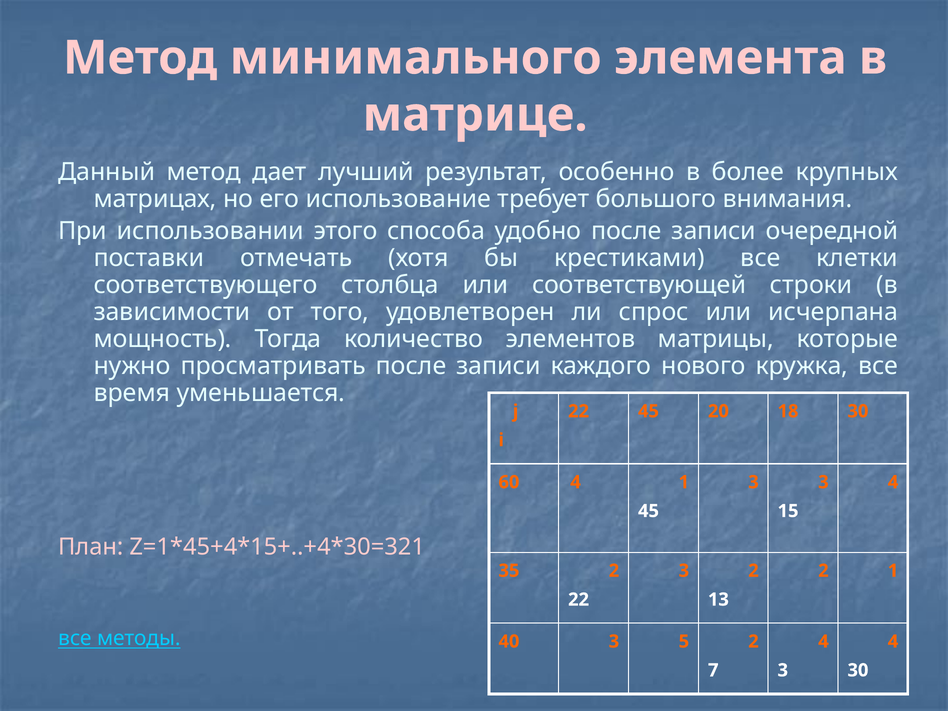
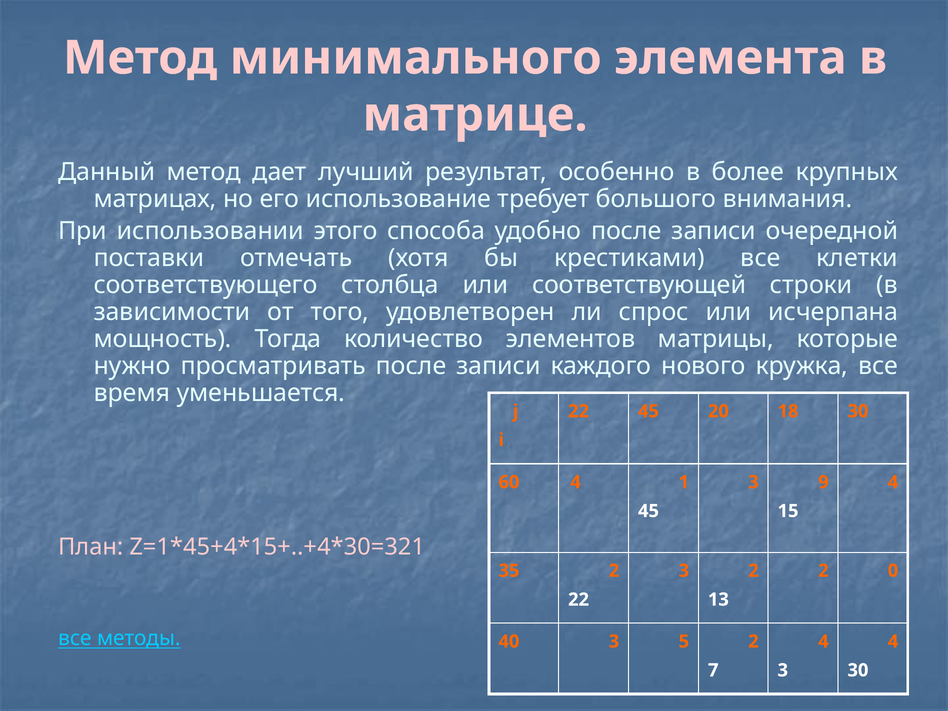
3 3: 3 -> 9
2 1: 1 -> 0
